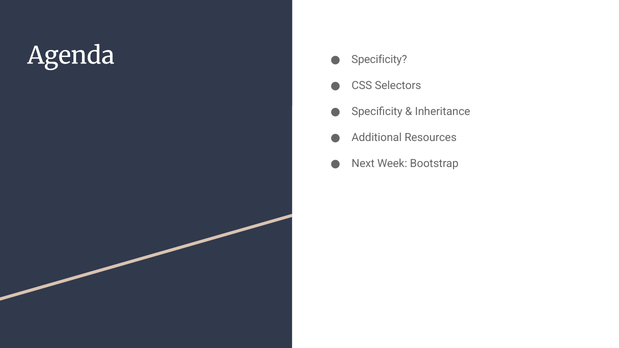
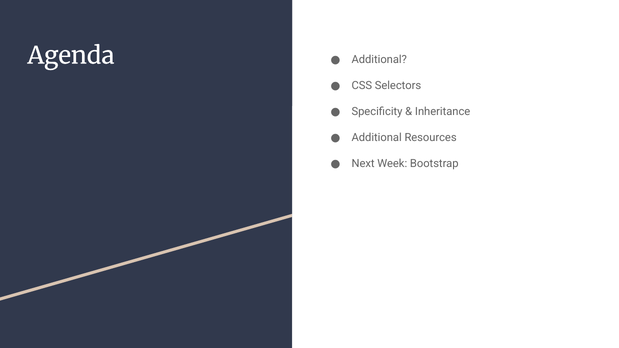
Specificity at (379, 60): Specificity -> Additional
